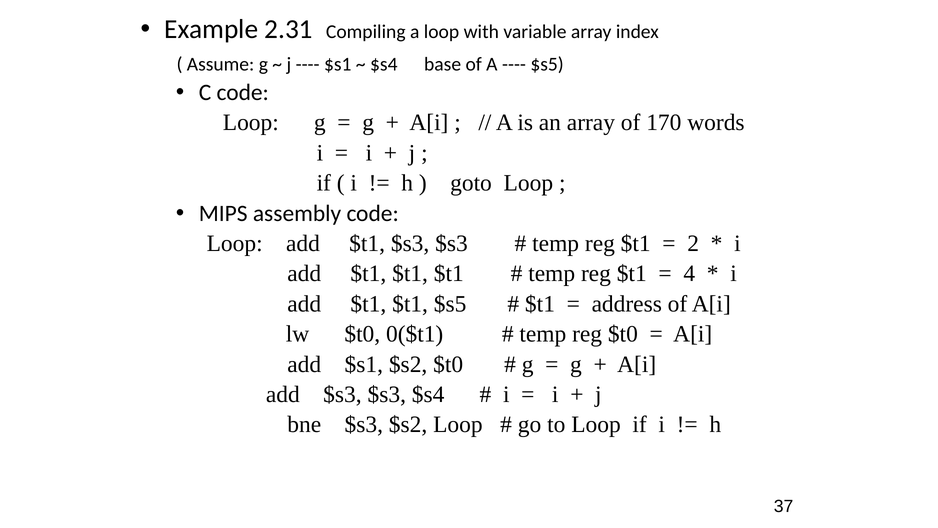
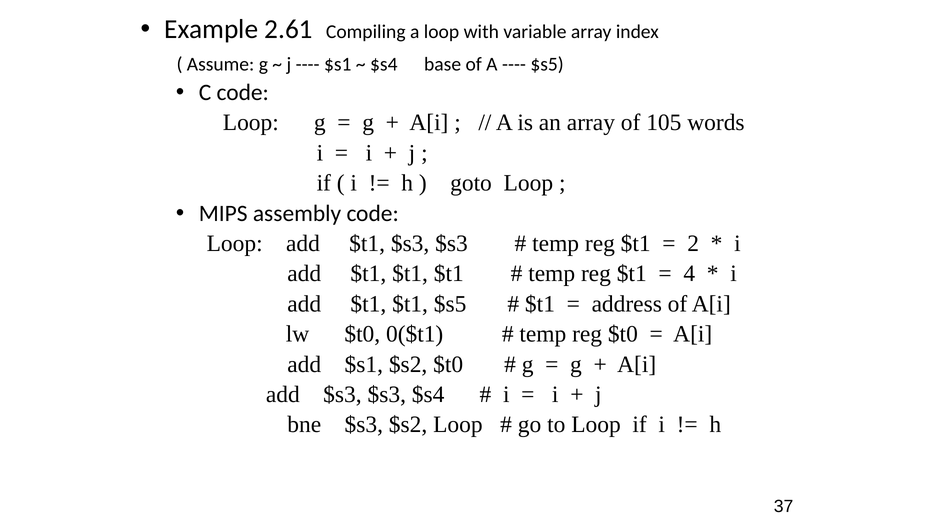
2.31: 2.31 -> 2.61
170: 170 -> 105
